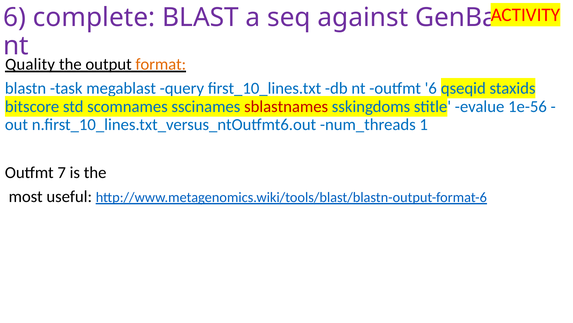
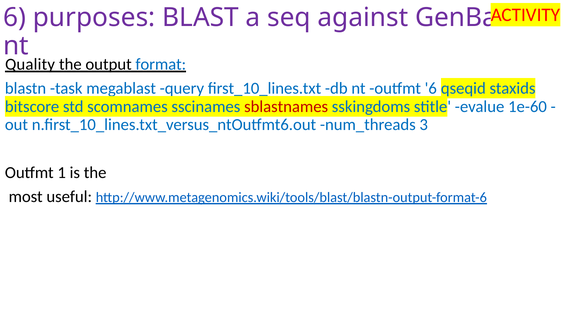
complete: complete -> purposes
format colour: orange -> blue
1e-56: 1e-56 -> 1e-60
1: 1 -> 3
7: 7 -> 1
